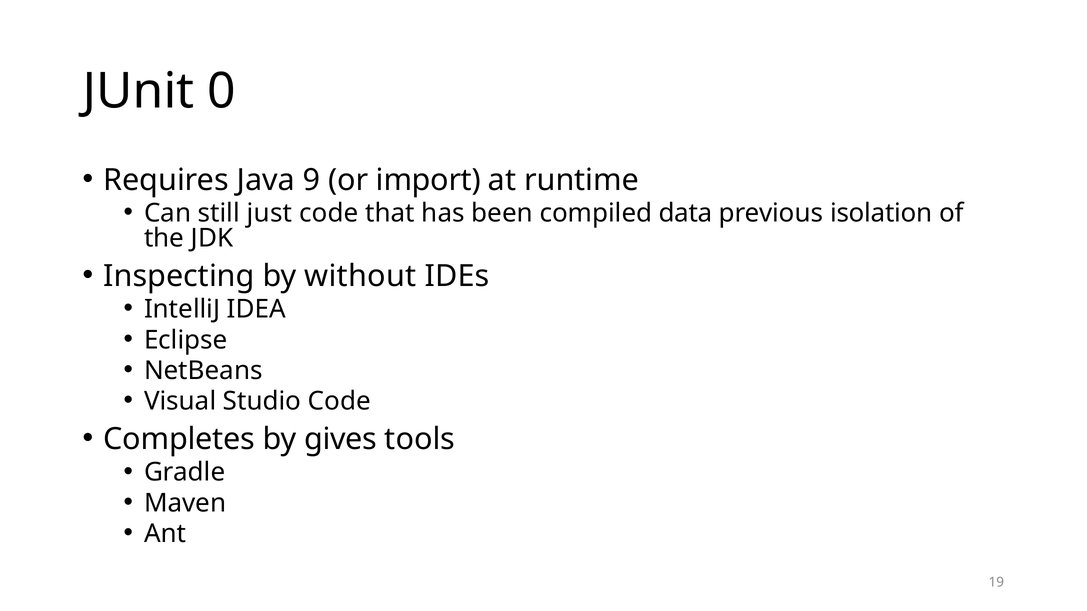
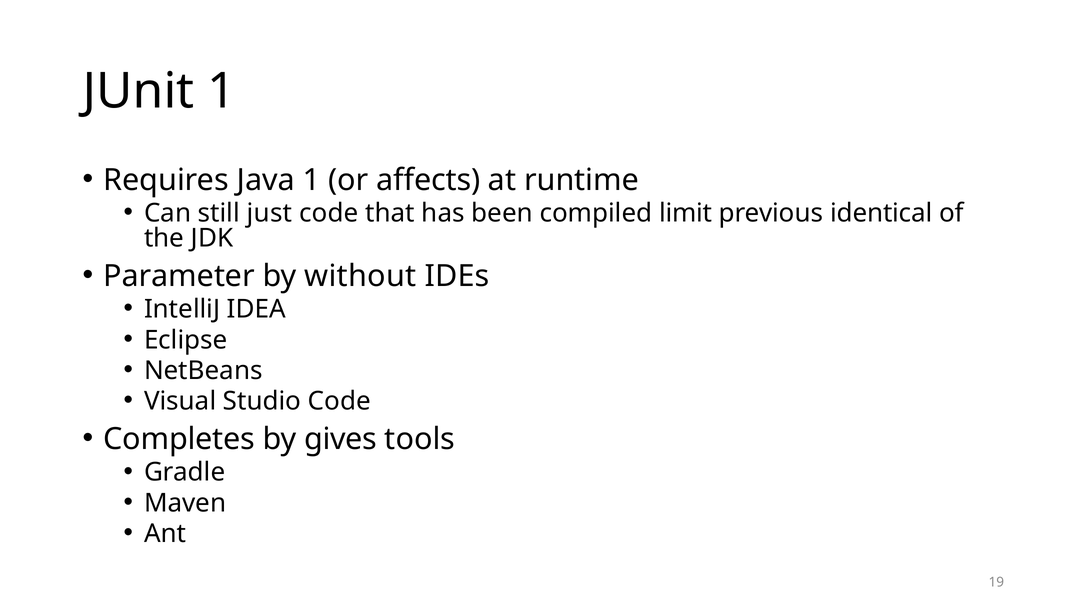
JUnit 0: 0 -> 1
Java 9: 9 -> 1
import: import -> affects
data: data -> limit
isolation: isolation -> identical
Inspecting: Inspecting -> Parameter
